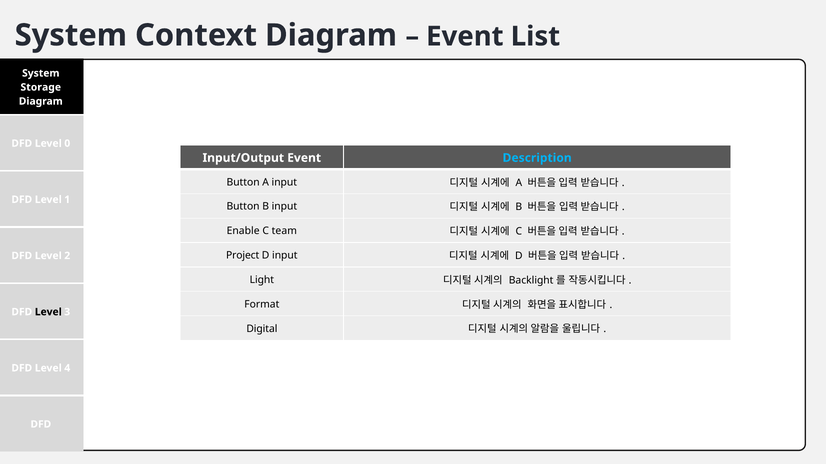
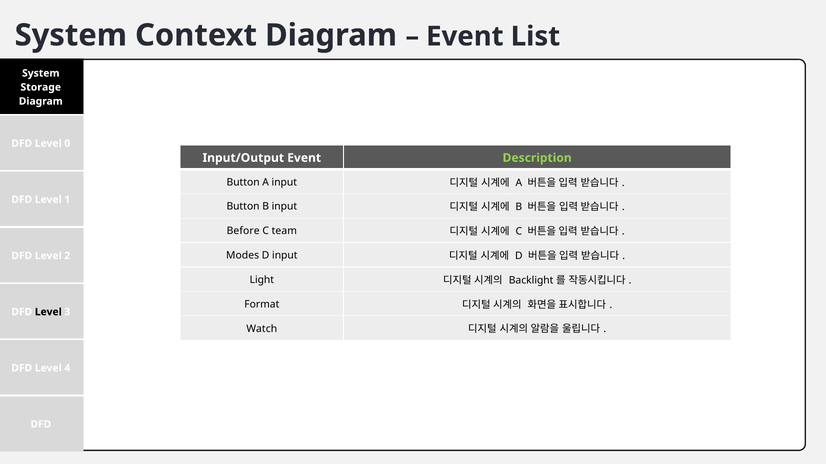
Description colour: light blue -> light green
Enable: Enable -> Before
Project: Project -> Modes
Digital: Digital -> Watch
